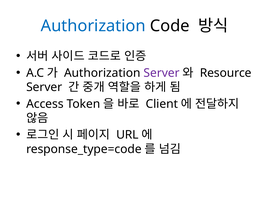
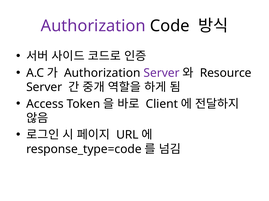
Authorization at (93, 26) colour: blue -> purple
